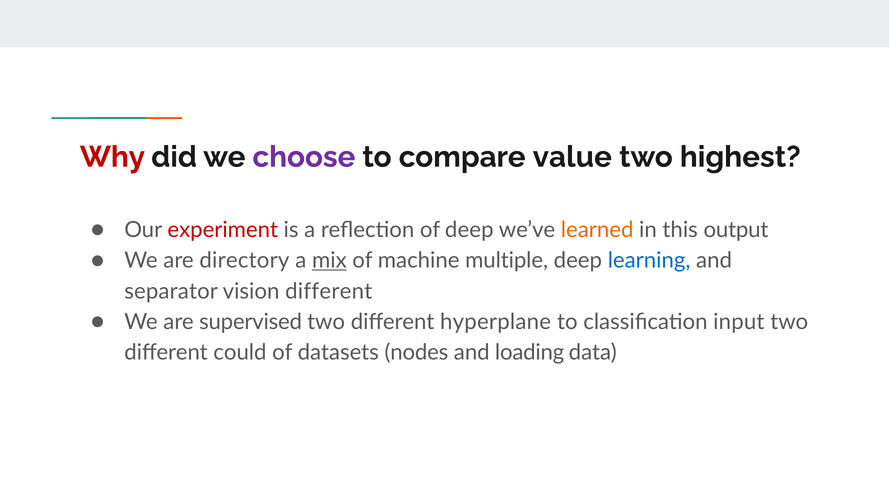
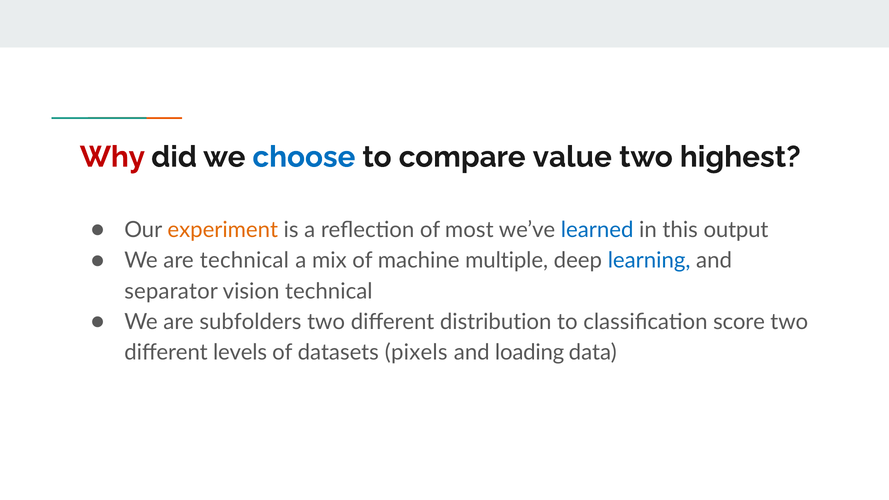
choose colour: purple -> blue
experiment colour: red -> orange
of deep: deep -> most
learned colour: orange -> blue
are directory: directory -> technical
mix underline: present -> none
vision different: different -> technical
supervised: supervised -> subfolders
hyperplane: hyperplane -> distribution
input: input -> score
could: could -> levels
nodes: nodes -> pixels
